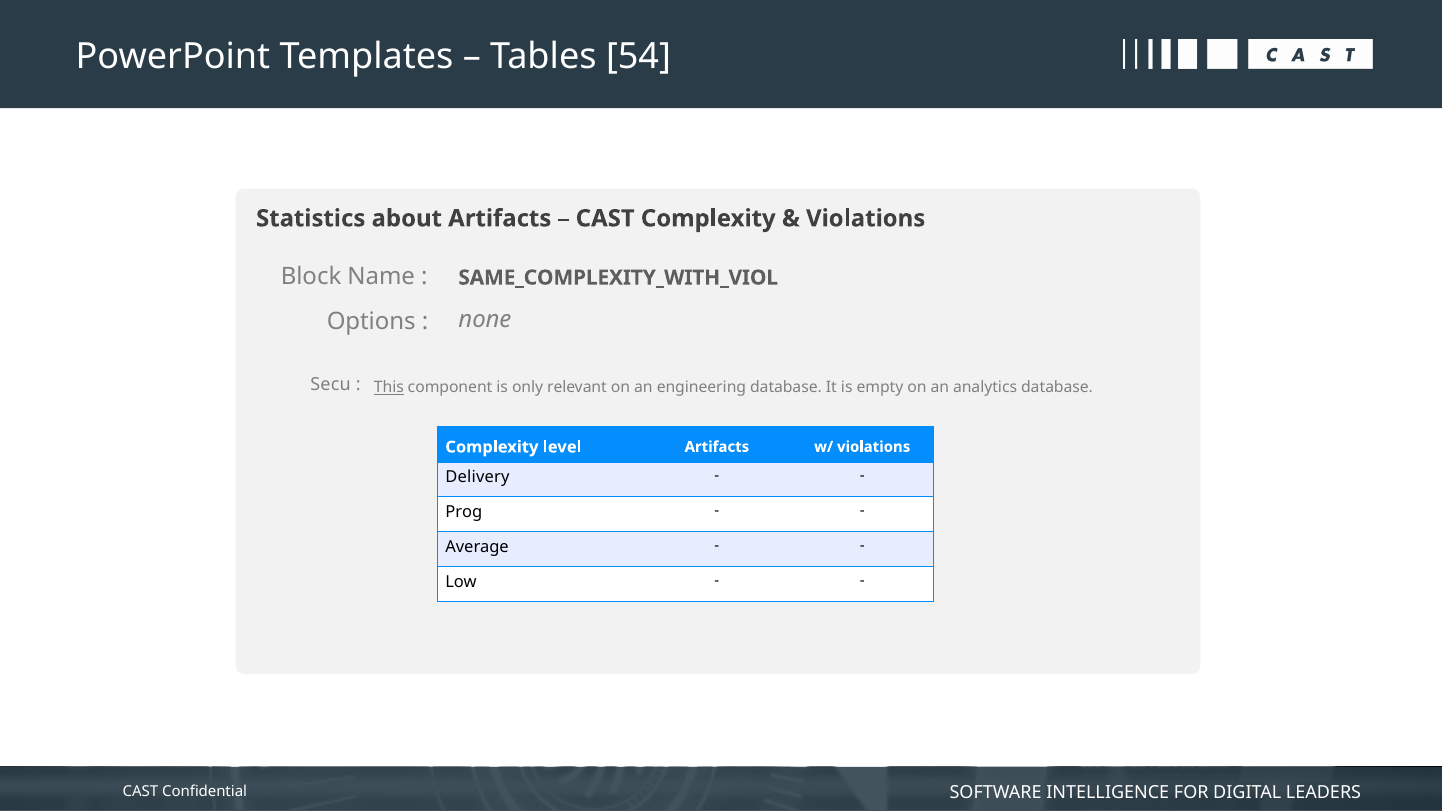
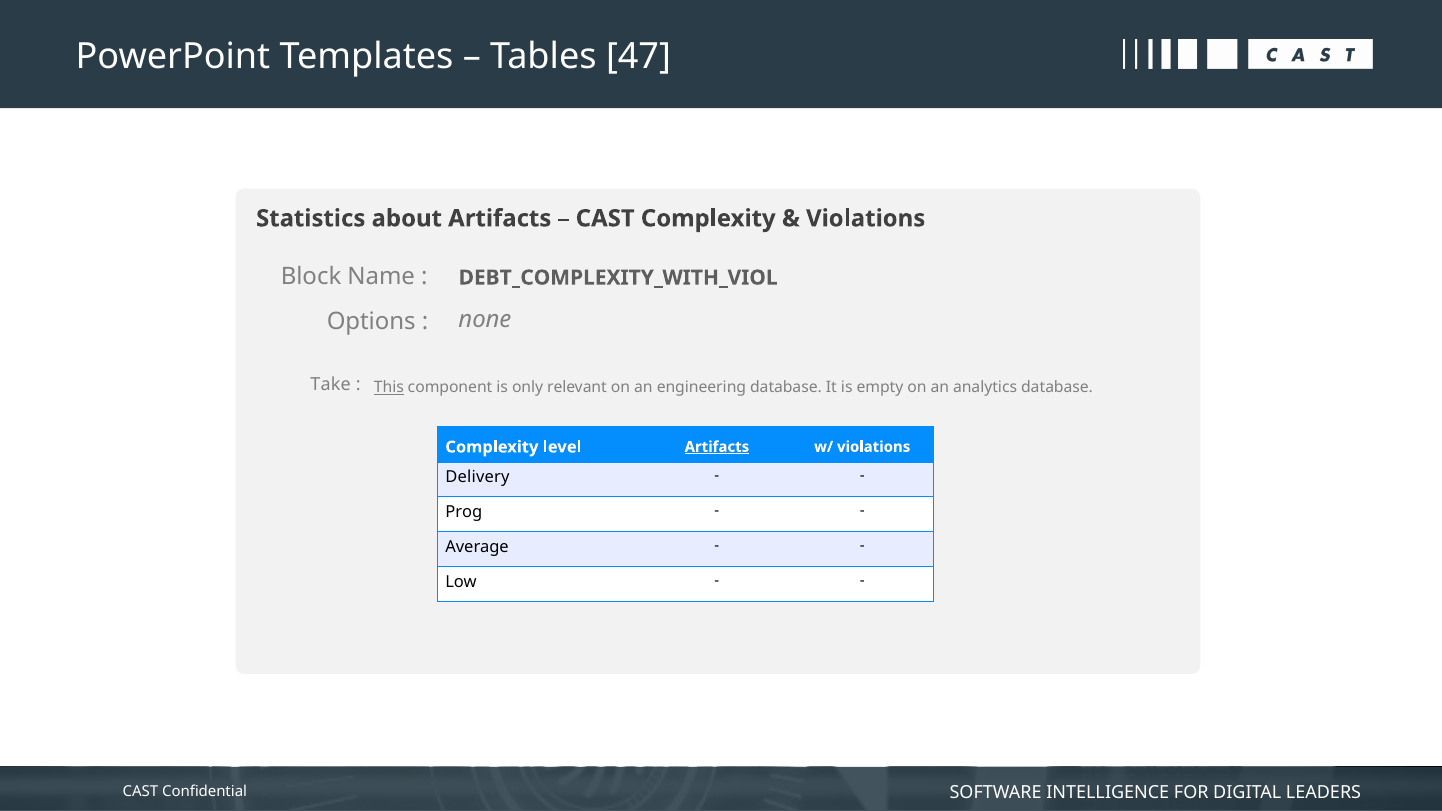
54: 54 -> 47
SAME_COMPLEXITY_WITH_VIOL: SAME_COMPLEXITY_WITH_VIOL -> DEBT_COMPLEXITY_WITH_VIOL
Secu: Secu -> Take
Artifacts at (717, 447) underline: none -> present
